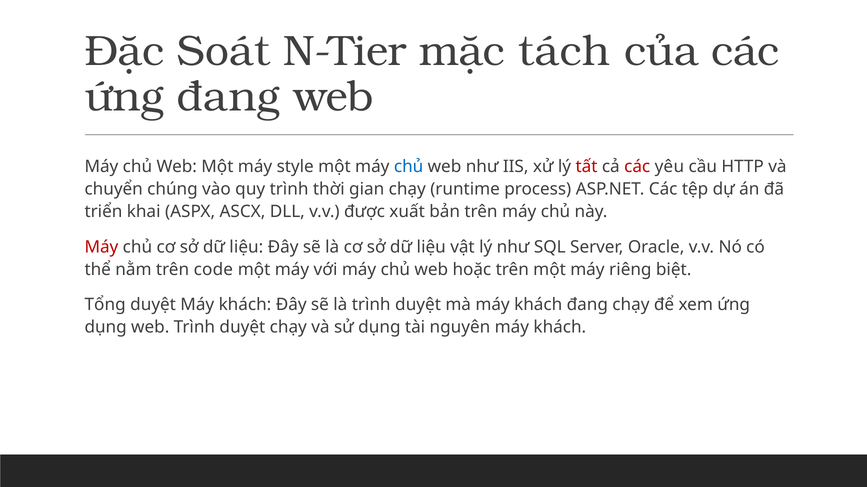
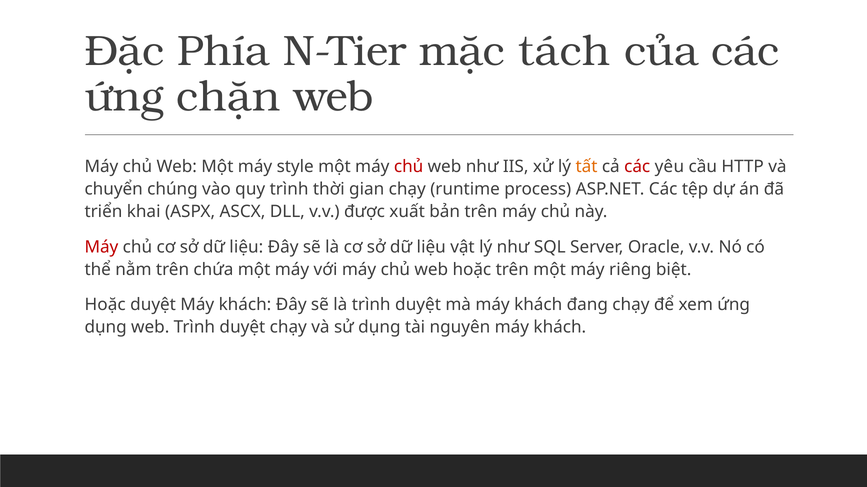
Soát: Soát -> Phía
ứng đang: đang -> chặn
chủ at (409, 167) colour: blue -> red
tất colour: red -> orange
code: code -> chứa
Tổng at (105, 305): Tổng -> Hoặc
